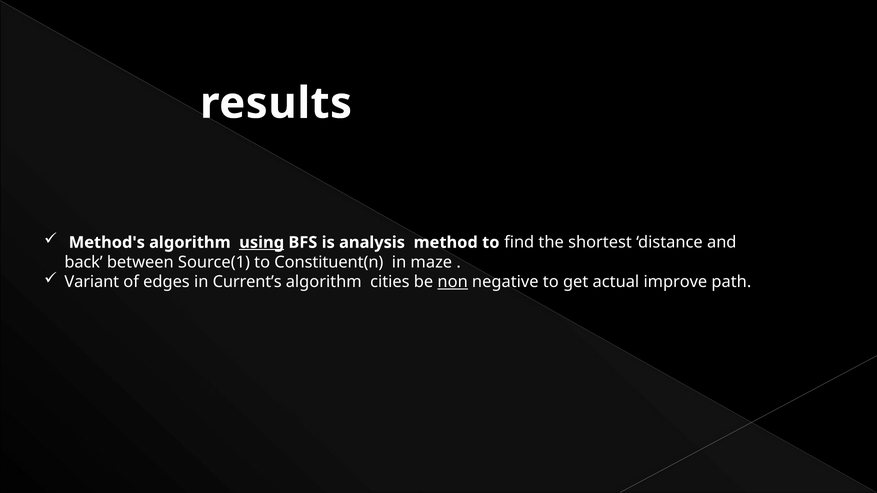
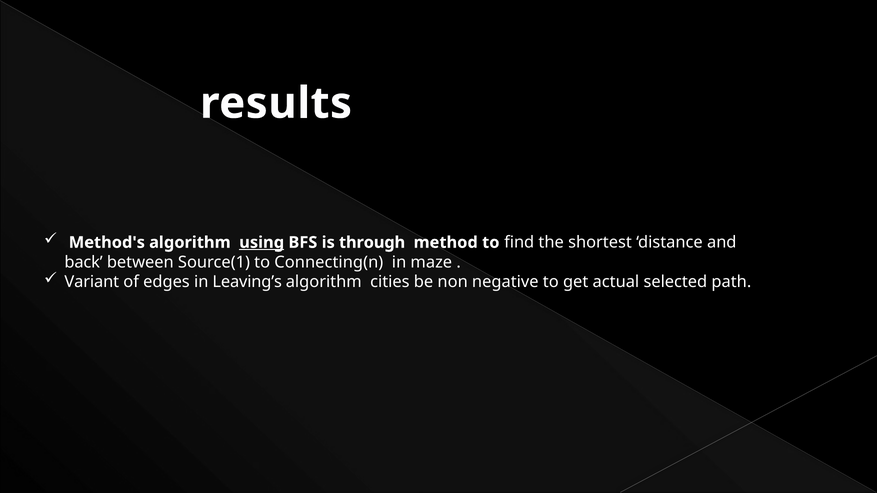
analysis: analysis -> through
Constituent(n: Constituent(n -> Connecting(n
Current’s: Current’s -> Leaving’s
non underline: present -> none
improve: improve -> selected
